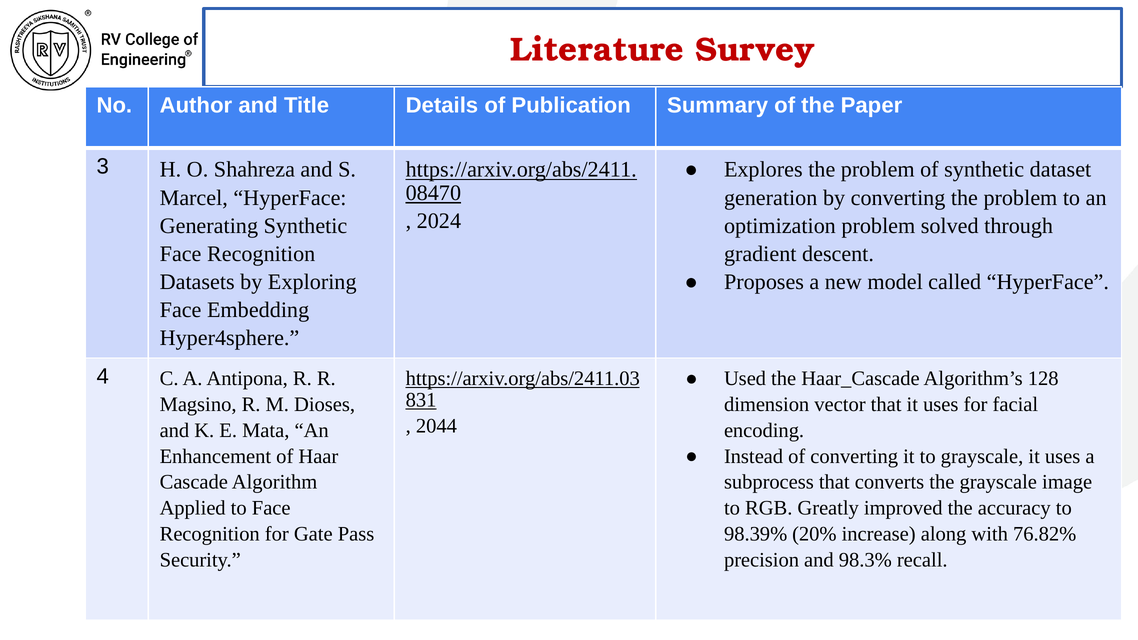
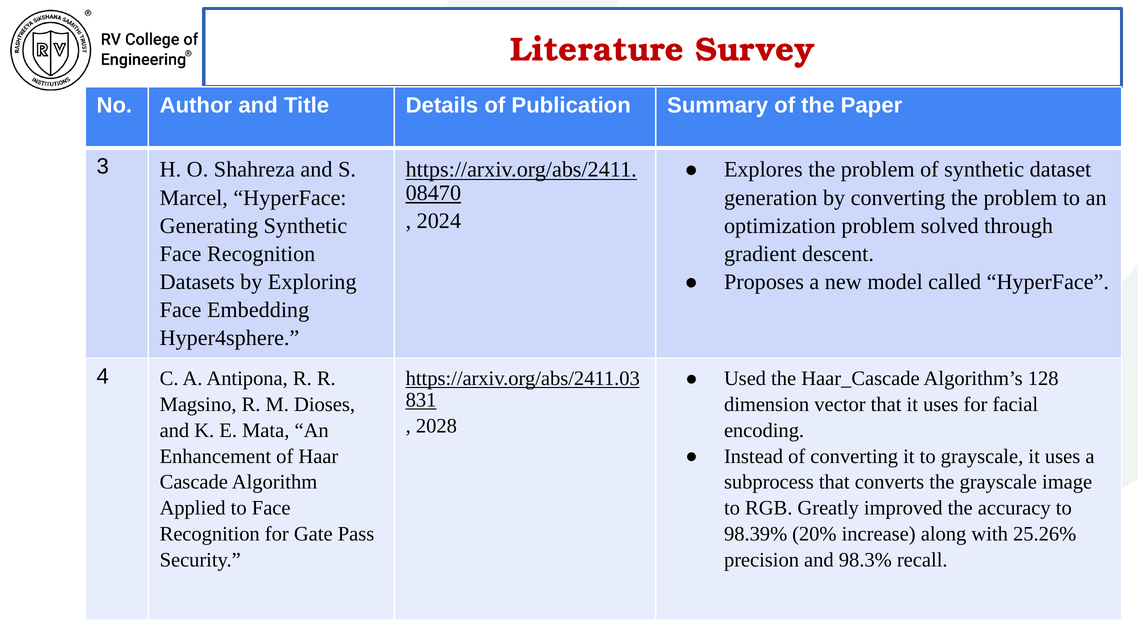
2044: 2044 -> 2028
76.82%: 76.82% -> 25.26%
